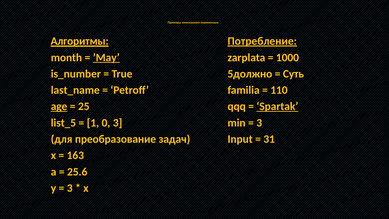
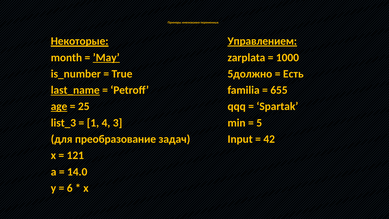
Алгоритмы: Алгоритмы -> Некоторые
Потребление: Потребление -> Управлением
Суть: Суть -> Есть
last_name underline: none -> present
110: 110 -> 655
Spartak underline: present -> none
list_5: list_5 -> list_3
0: 0 -> 4
3 at (259, 123): 3 -> 5
31: 31 -> 42
163: 163 -> 121
25.6: 25.6 -> 14.0
3 at (70, 188): 3 -> 6
